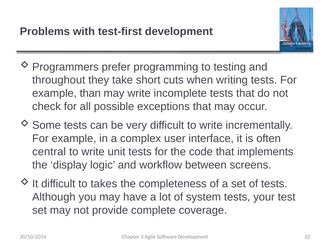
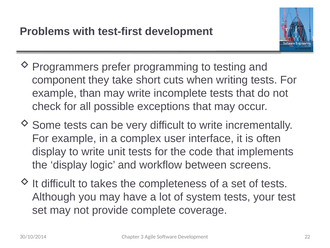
throughout: throughout -> component
central at (49, 151): central -> display
